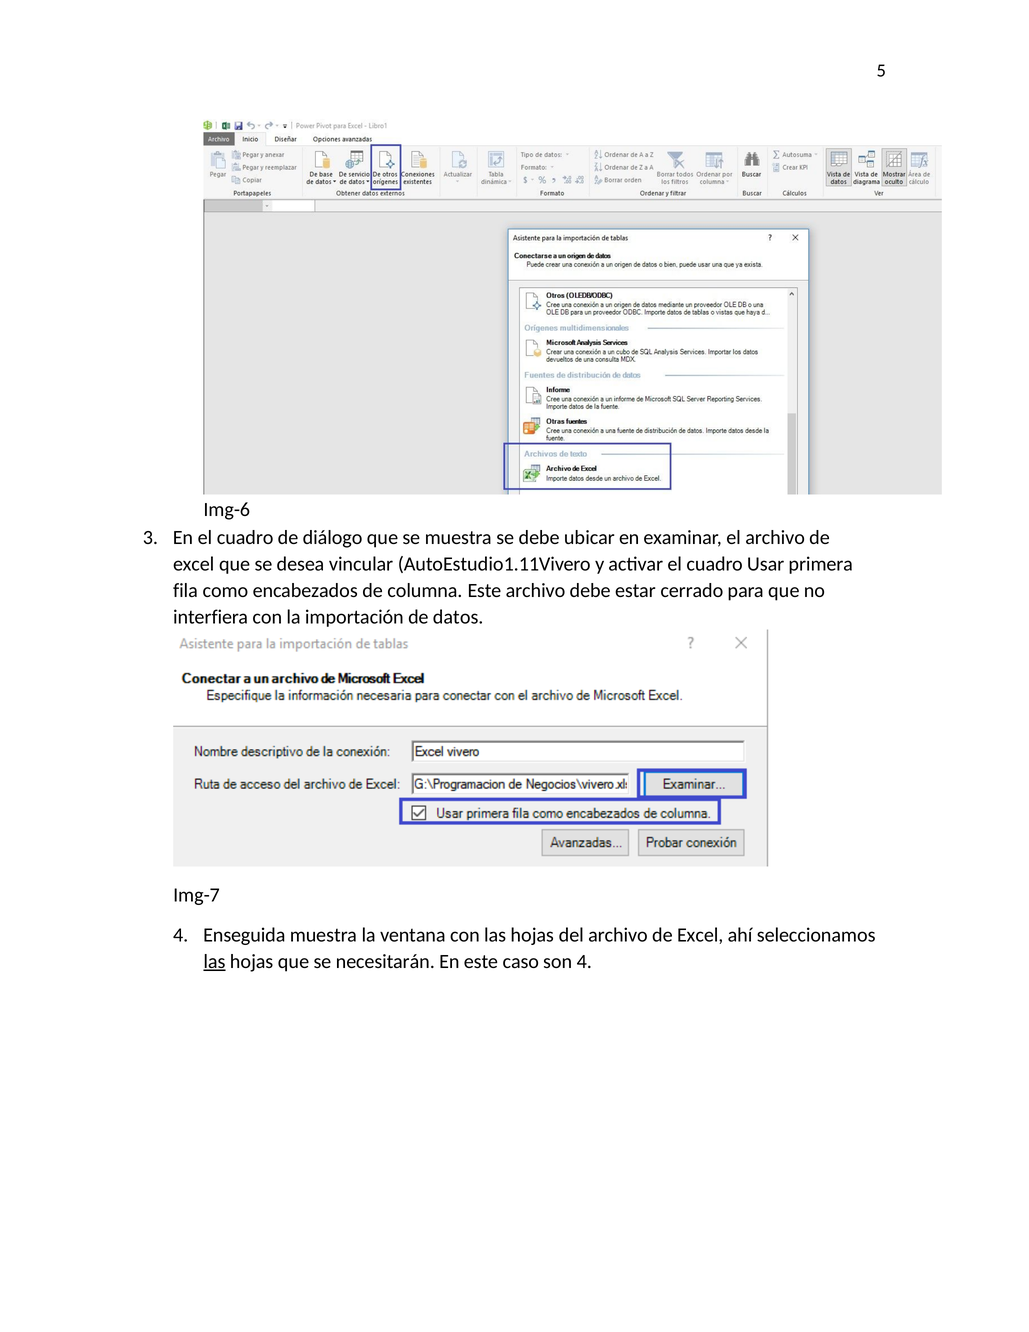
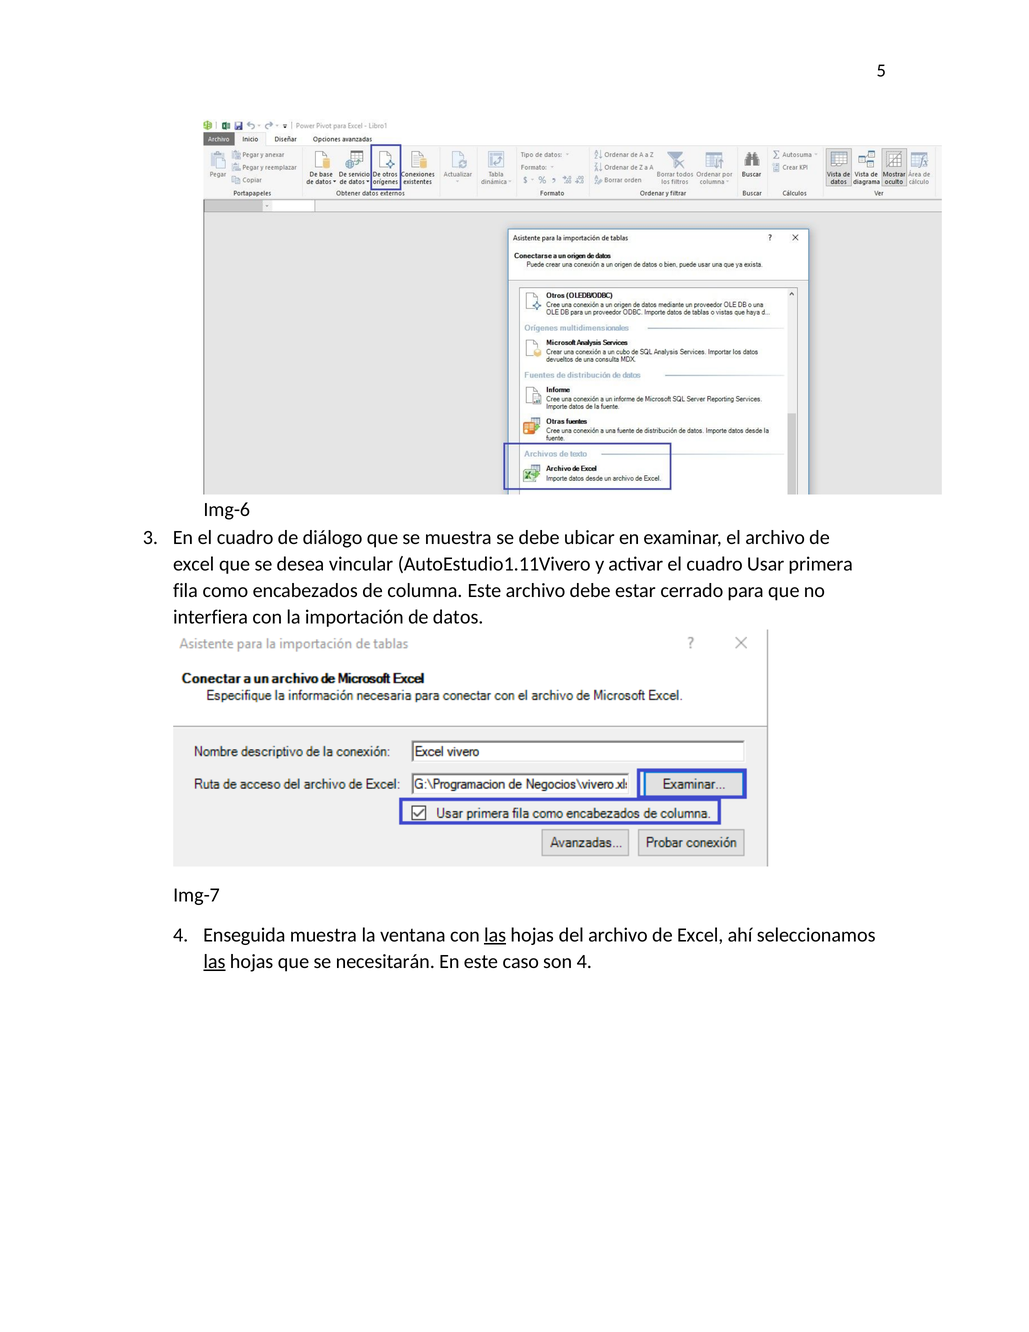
las at (495, 935) underline: none -> present
